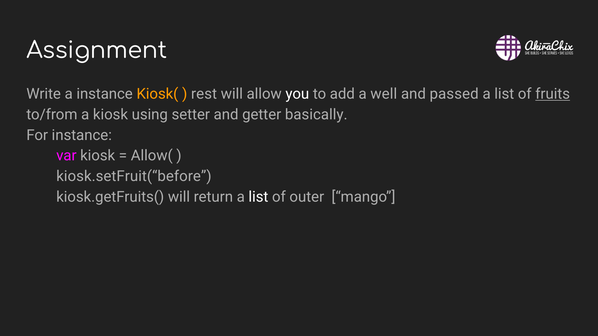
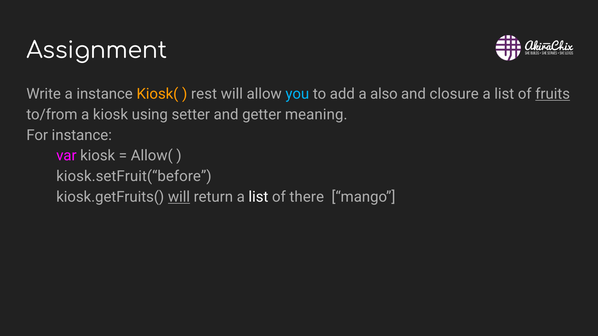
you colour: white -> light blue
well: well -> also
passed: passed -> closure
basically: basically -> meaning
will at (179, 197) underline: none -> present
outer: outer -> there
